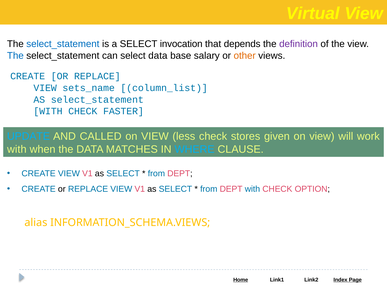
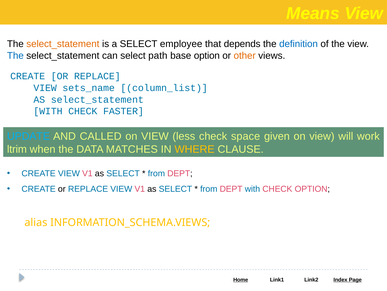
Virtual: Virtual -> Means
select_statement at (63, 44) colour: blue -> orange
invocation: invocation -> employee
definition colour: purple -> blue
select data: data -> path
base salary: salary -> option
stores: stores -> space
with at (17, 149): with -> ltrim
WHERE colour: light blue -> yellow
